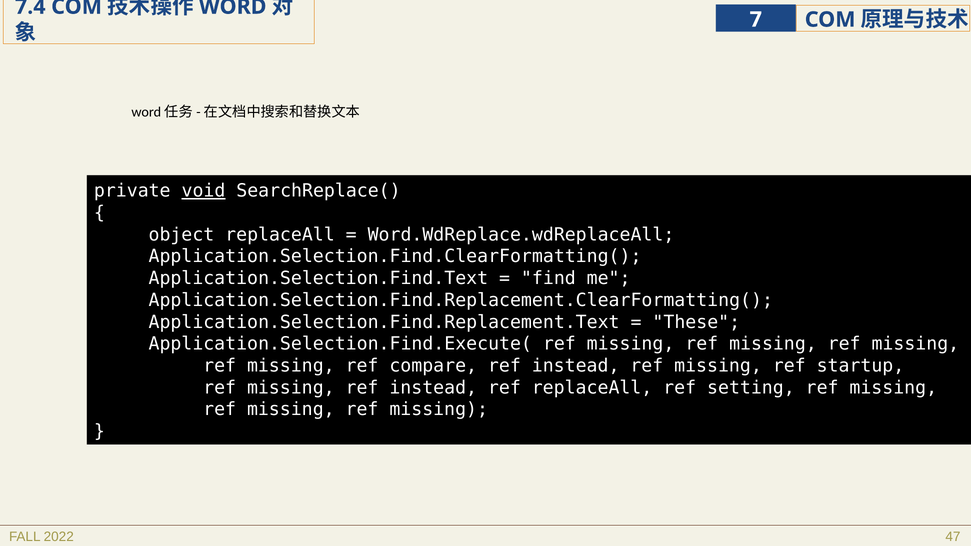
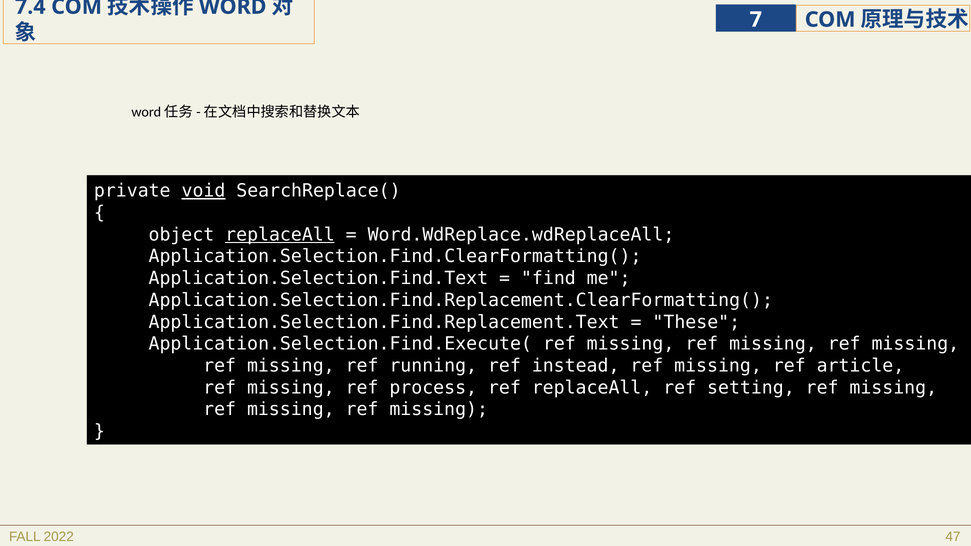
replaceAll at (280, 235) underline: none -> present
compare: compare -> running
startup: startup -> article
missing ref instead: instead -> process
